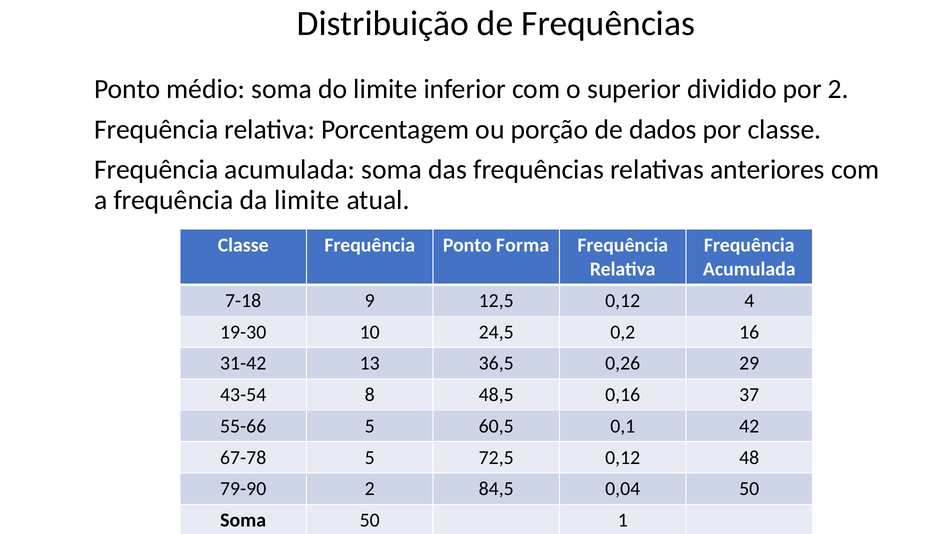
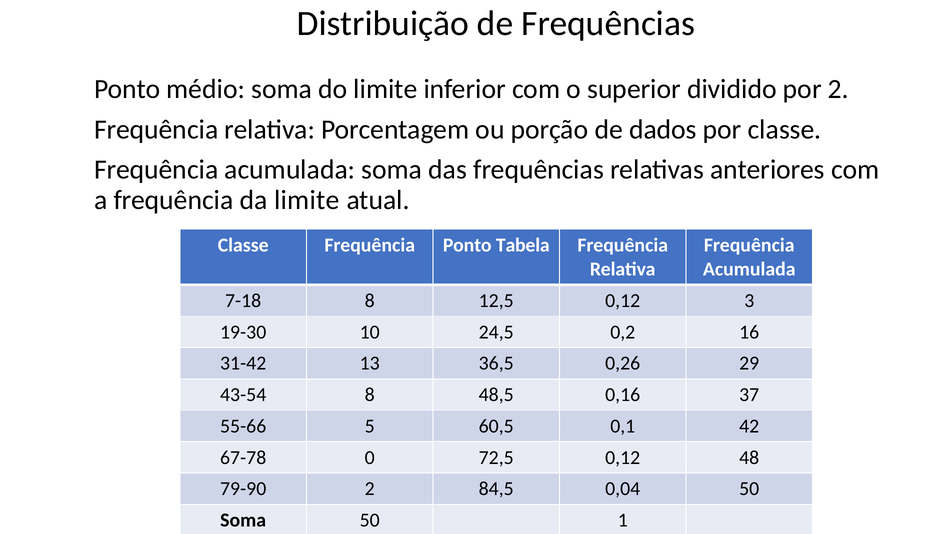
Forma: Forma -> Tabela
7-18 9: 9 -> 8
4: 4 -> 3
67-78 5: 5 -> 0
